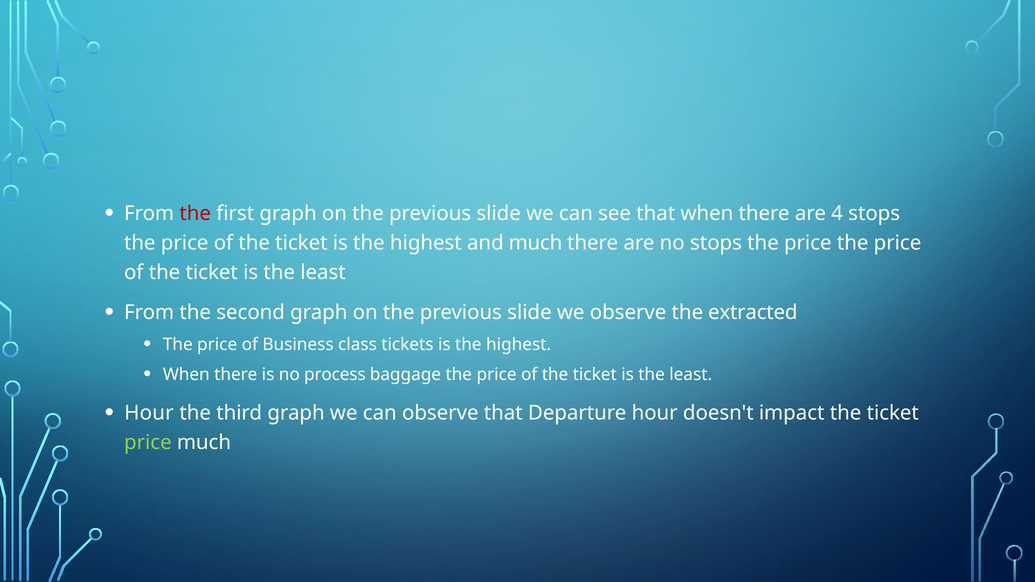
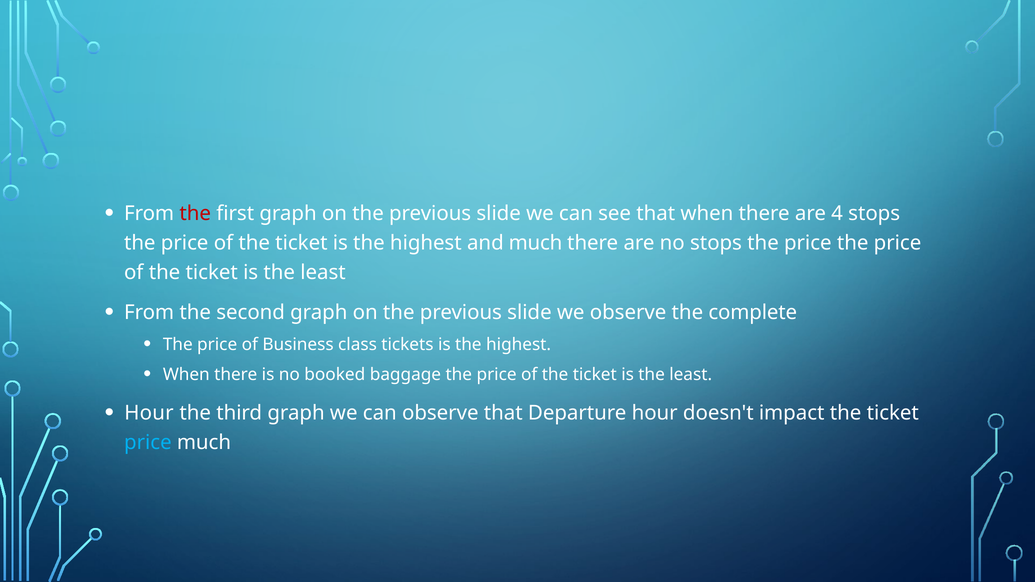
extracted: extracted -> complete
process: process -> booked
price at (148, 443) colour: light green -> light blue
